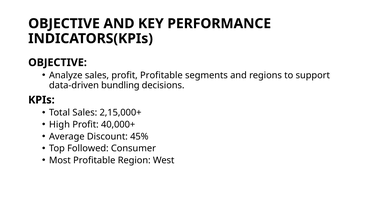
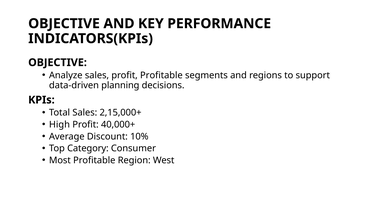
bundling: bundling -> planning
45%: 45% -> 10%
Followed: Followed -> Category
